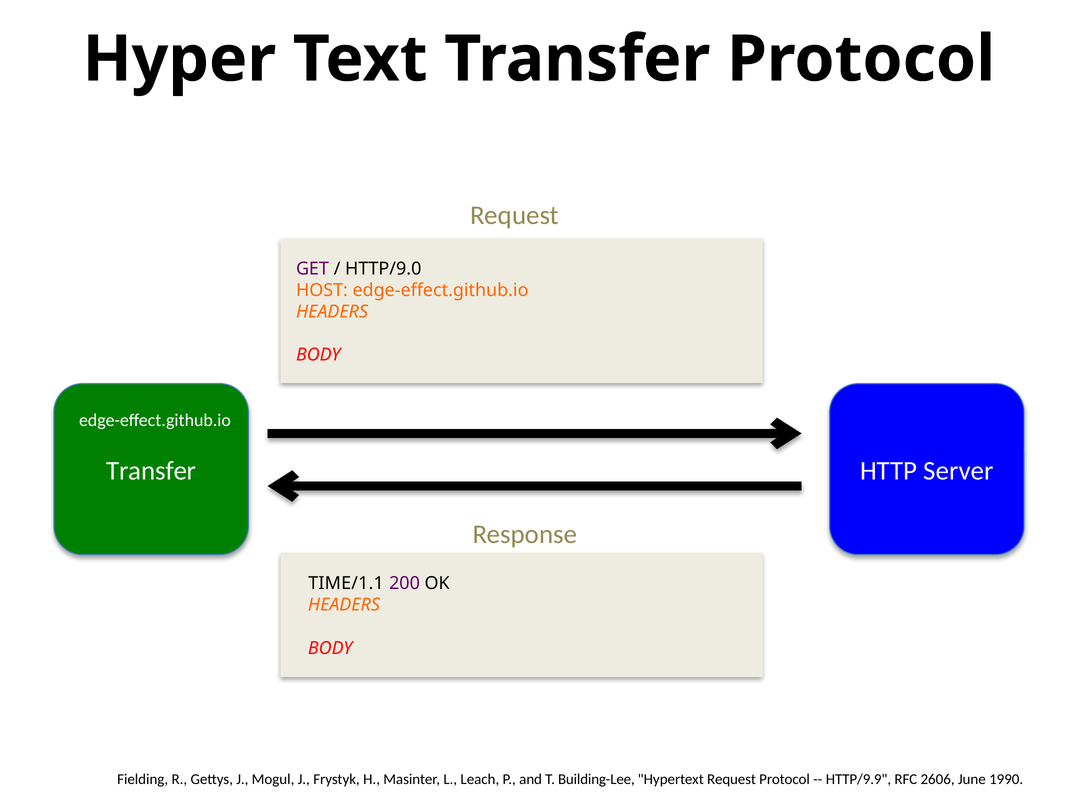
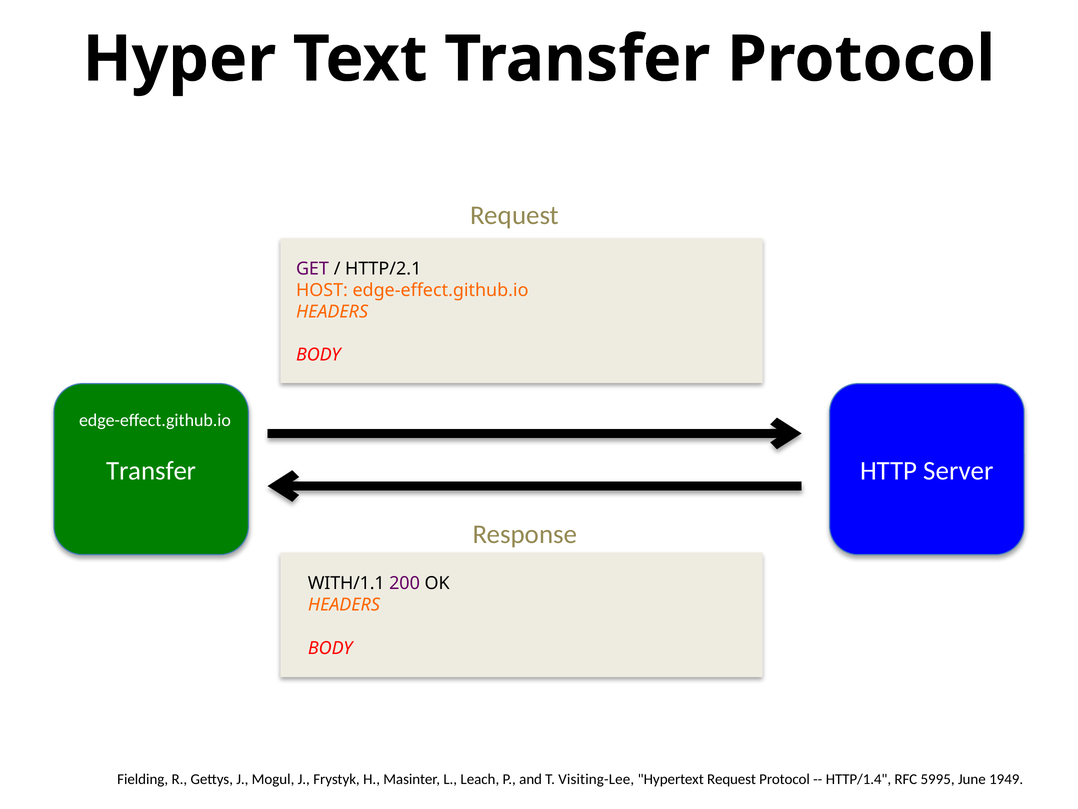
HTTP/9.0: HTTP/9.0 -> HTTP/2.1
TIME/1.1: TIME/1.1 -> WITH/1.1
Building-Lee: Building-Lee -> Visiting-Lee
HTTP/9.9: HTTP/9.9 -> HTTP/1.4
2606: 2606 -> 5995
1990: 1990 -> 1949
